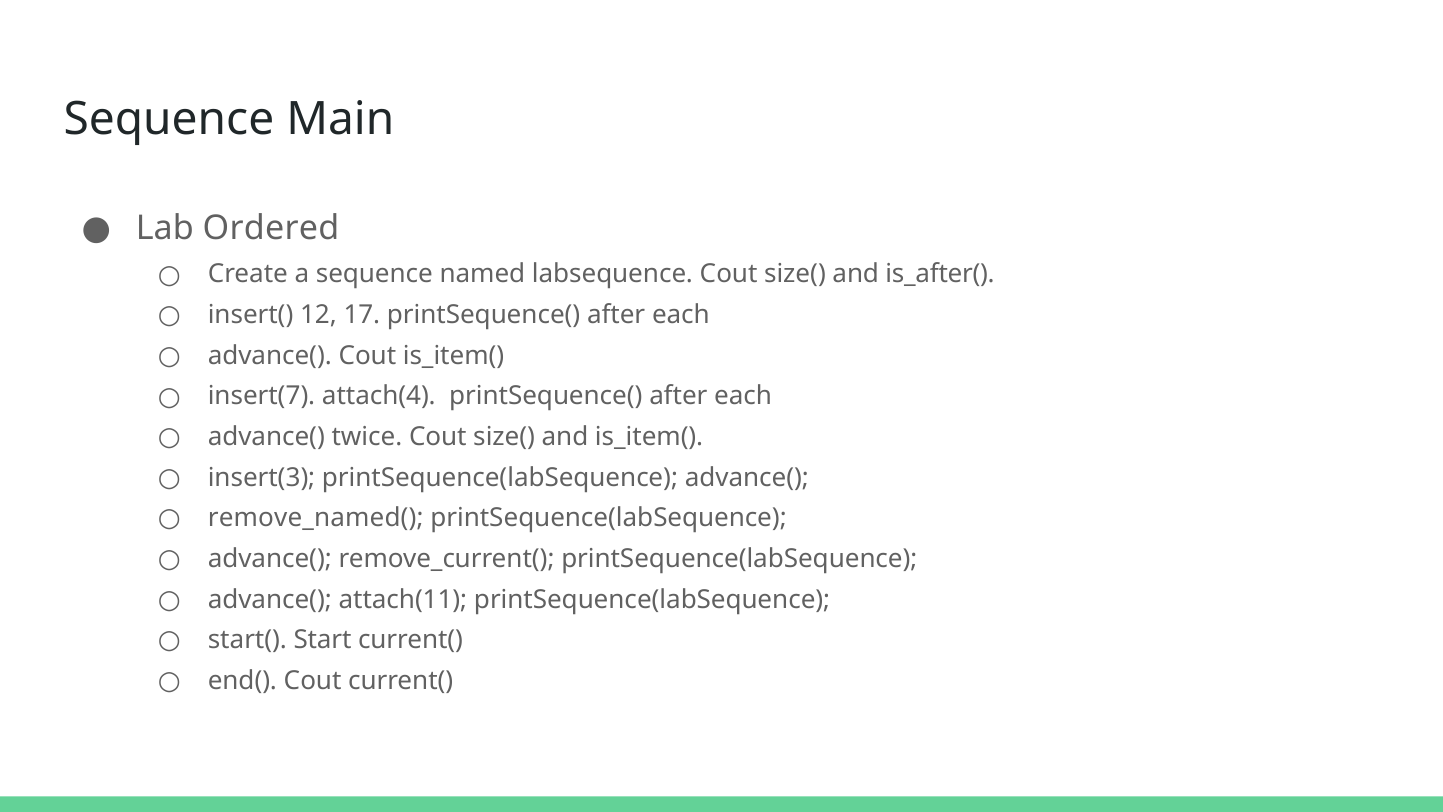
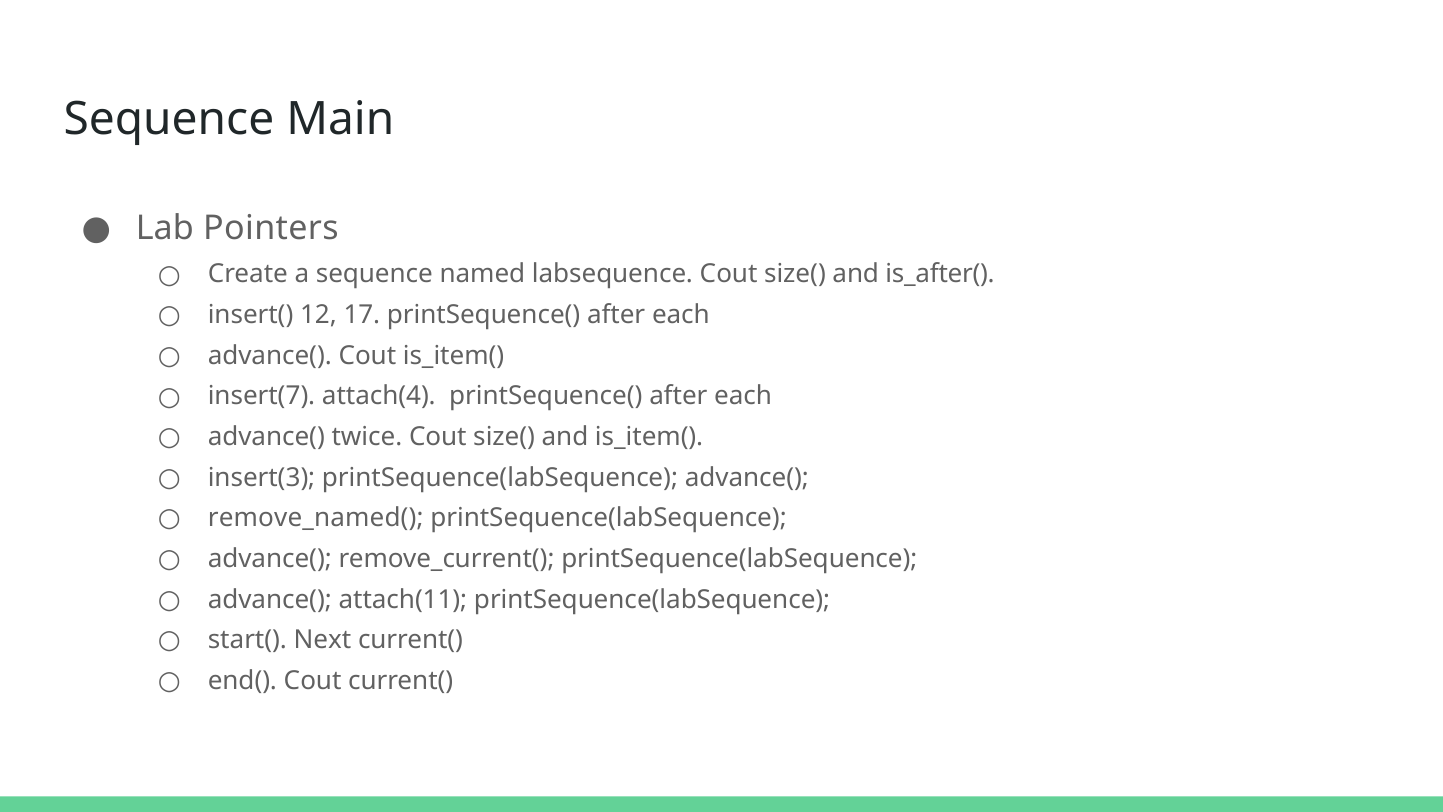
Ordered: Ordered -> Pointers
Start: Start -> Next
